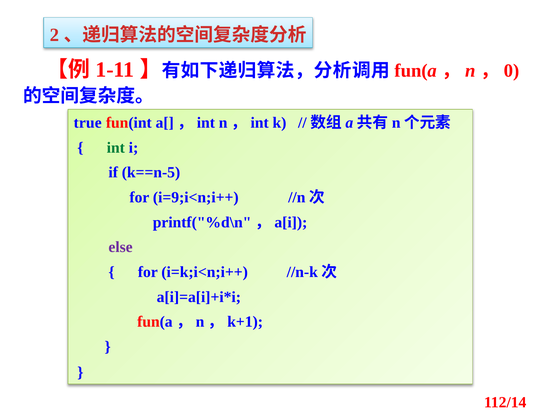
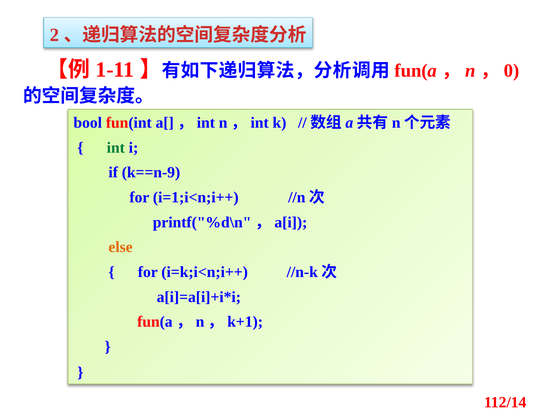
true: true -> bool
k==n-5: k==n-5 -> k==n-9
i=9;i<n;i++: i=9;i<n;i++ -> i=1;i<n;i++
else colour: purple -> orange
